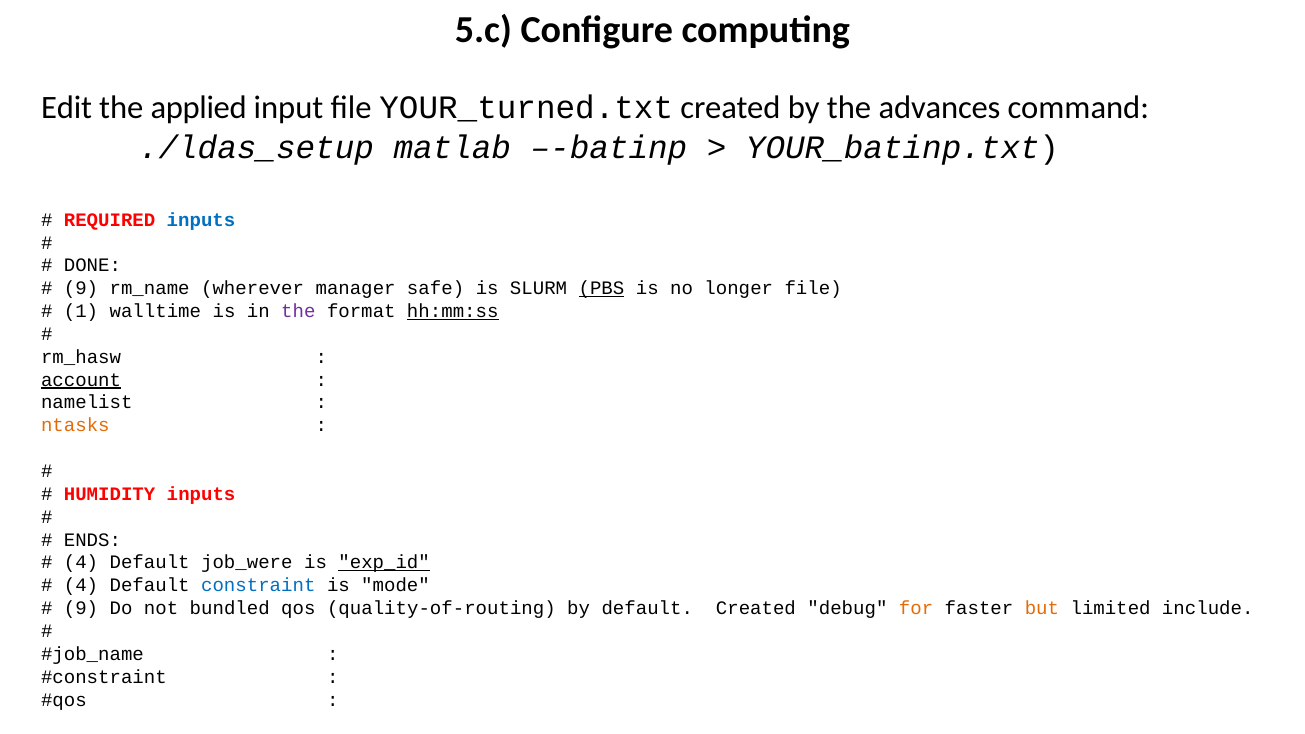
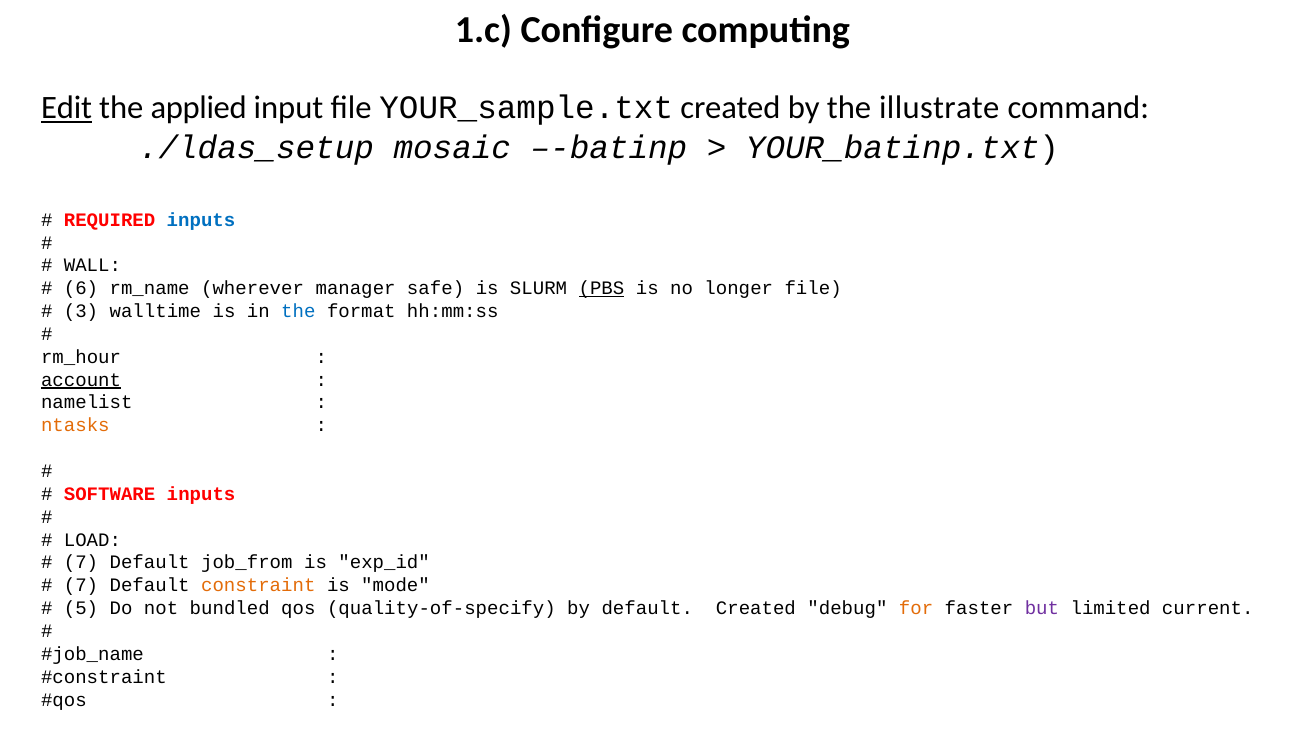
5.c: 5.c -> 1.c
Edit underline: none -> present
YOUR_turned.txt: YOUR_turned.txt -> YOUR_sample.txt
advances: advances -> illustrate
matlab: matlab -> mosaic
DONE: DONE -> WALL
9 at (81, 288): 9 -> 6
1: 1 -> 3
the at (298, 311) colour: purple -> blue
hh:mm:ss underline: present -> none
rm_hasw: rm_hasw -> rm_hour
HUMIDITY: HUMIDITY -> SOFTWARE
ENDS: ENDS -> LOAD
4 at (81, 563): 4 -> 7
job_were: job_were -> job_from
exp_id underline: present -> none
4 at (81, 586): 4 -> 7
constraint colour: blue -> orange
9 at (81, 608): 9 -> 5
quality-of-routing: quality-of-routing -> quality-of-specify
but colour: orange -> purple
include: include -> current
